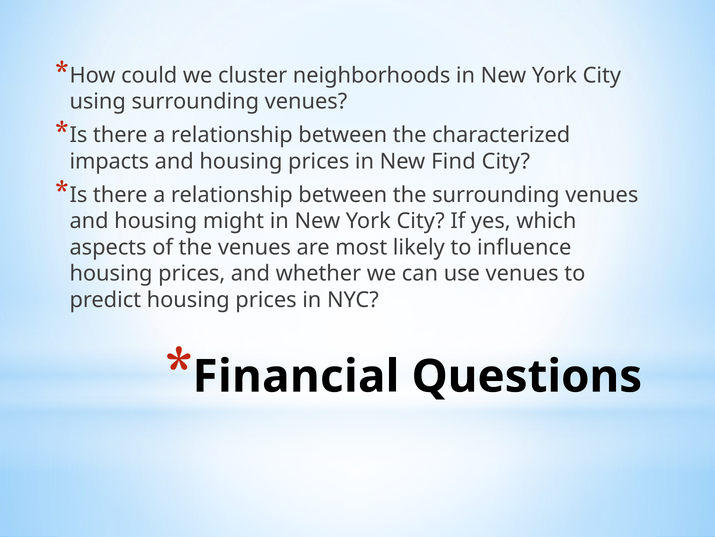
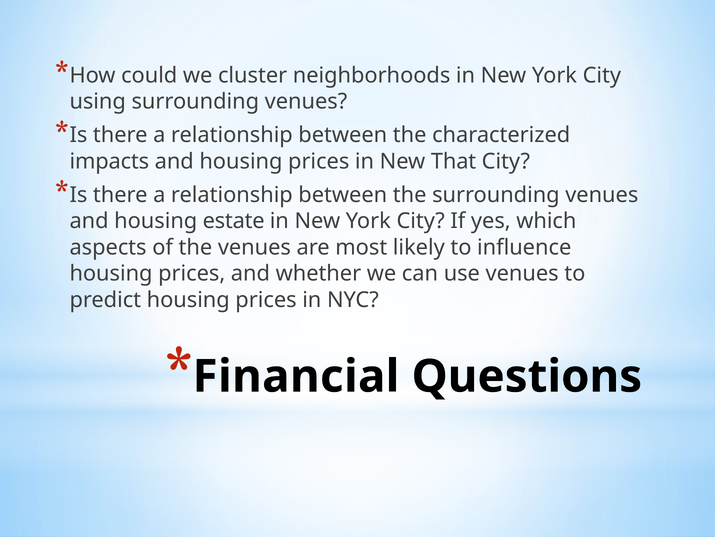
Find: Find -> That
might: might -> estate
